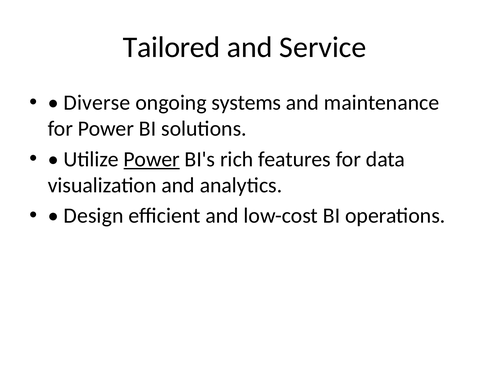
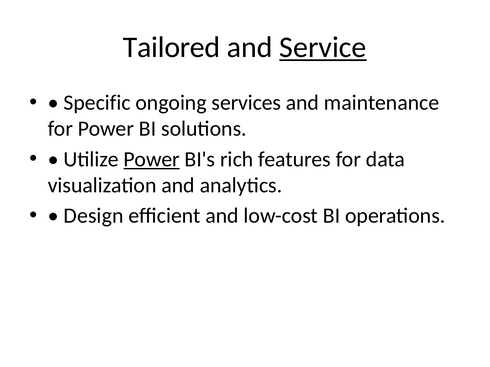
Service underline: none -> present
Diverse: Diverse -> Specific
systems: systems -> services
